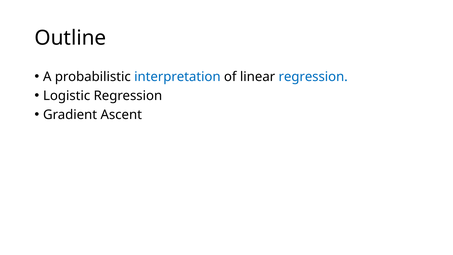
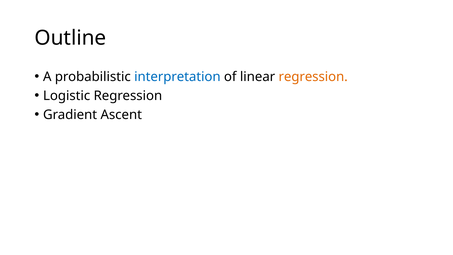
regression at (313, 77) colour: blue -> orange
